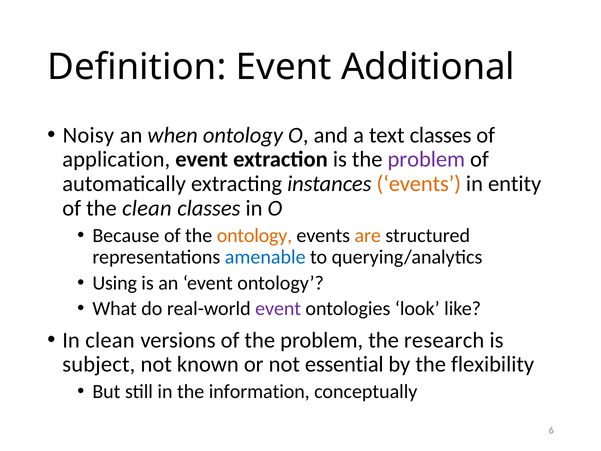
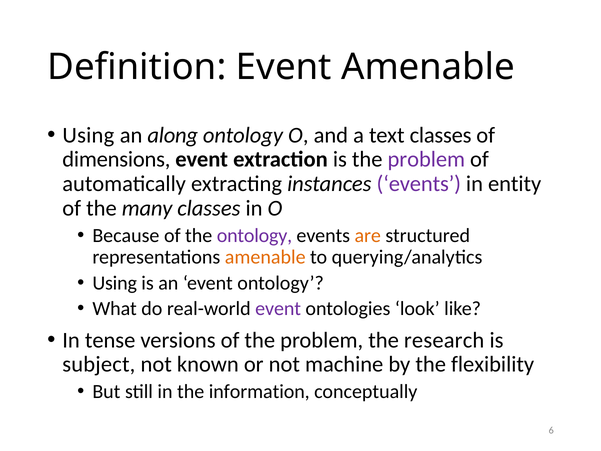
Event Additional: Additional -> Amenable
Noisy at (88, 135): Noisy -> Using
when: when -> along
application: application -> dimensions
events at (419, 184) colour: orange -> purple
the clean: clean -> many
ontology at (254, 235) colour: orange -> purple
amenable at (265, 257) colour: blue -> orange
In clean: clean -> tense
essential: essential -> machine
